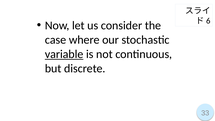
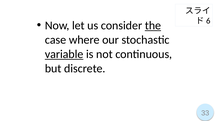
the underline: none -> present
